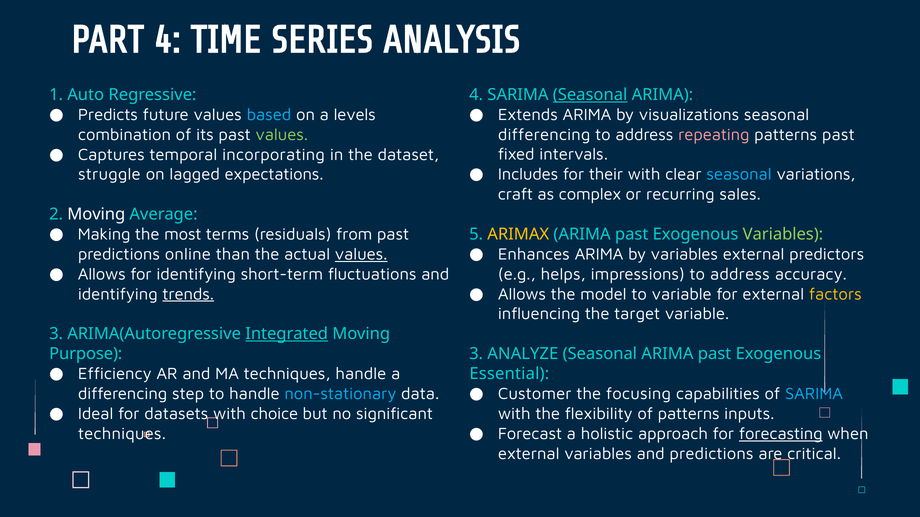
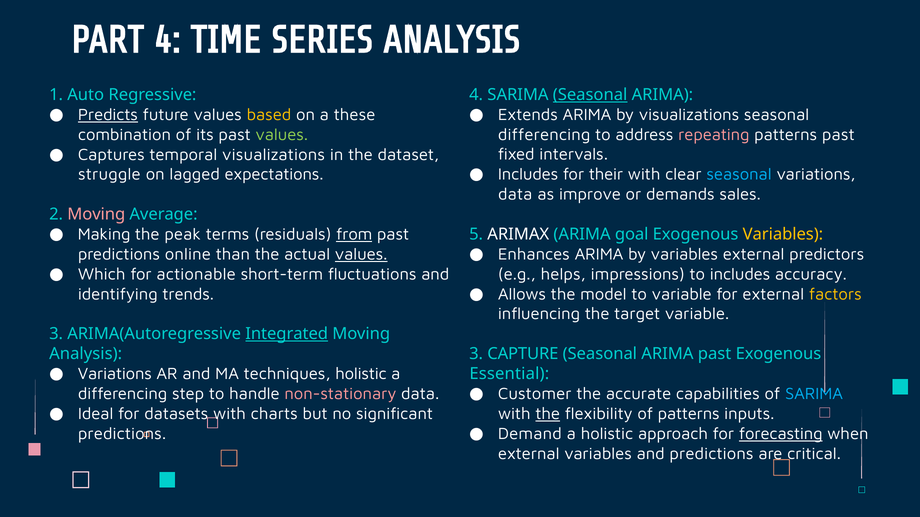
Predicts underline: none -> present
based colour: light blue -> yellow
levels: levels -> these
temporal incorporating: incorporating -> visualizations
craft at (515, 195): craft -> data
complex: complex -> improve
recurring: recurring -> demands
Moving at (96, 215) colour: white -> pink
most: most -> peak
from underline: none -> present
ARIMAX colour: yellow -> white
past at (632, 234): past -> goal
Variables at (783, 234) colour: light green -> yellow
Allows at (102, 274): Allows -> Which
for identifying: identifying -> actionable
impressions to address: address -> includes
trends underline: present -> none
ANALYZE: ANALYZE -> CAPTURE
Purpose at (86, 354): Purpose -> Analysis
Efficiency at (115, 374): Efficiency -> Variations
techniques handle: handle -> holistic
focusing: focusing -> accurate
non-stationary colour: light blue -> pink
choice: choice -> charts
the at (548, 414) underline: none -> present
Forecast: Forecast -> Demand
techniques at (122, 434): techniques -> predictions
